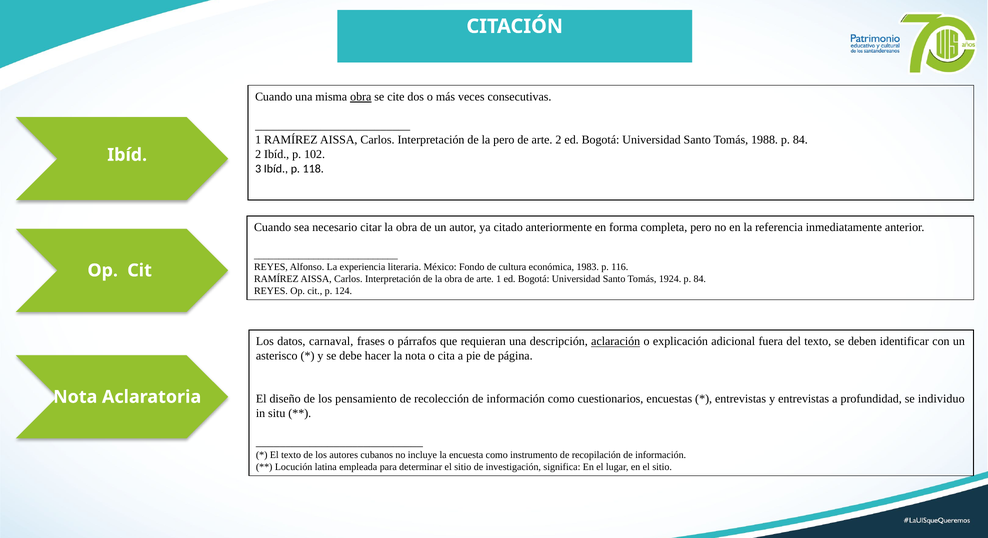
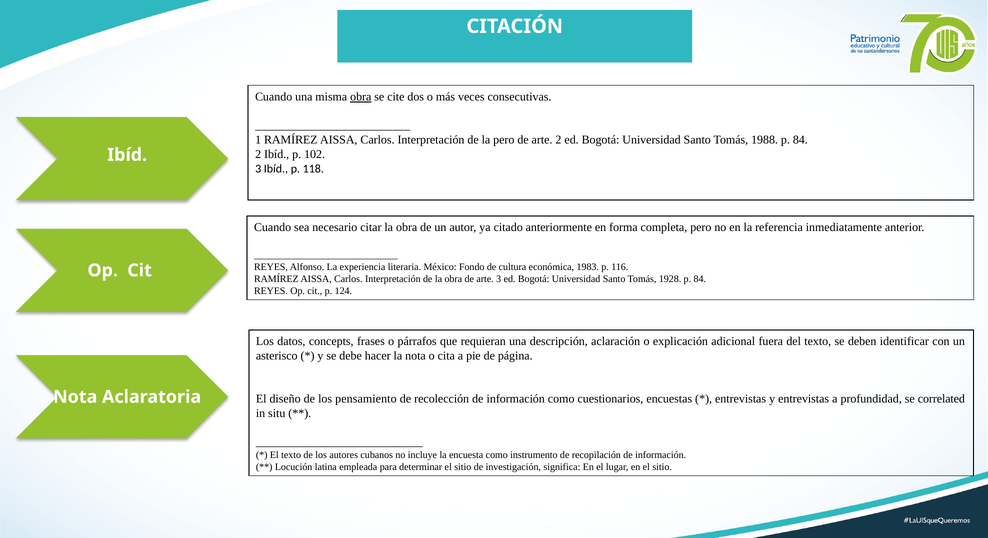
arte 1: 1 -> 3
1924: 1924 -> 1928
carnaval: carnaval -> concepts
aclaración underline: present -> none
individuo: individuo -> correlated
